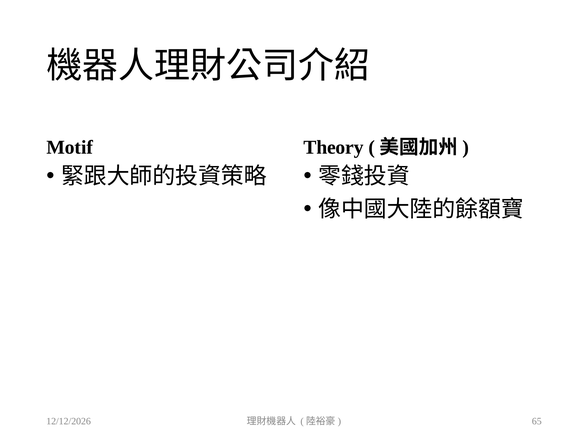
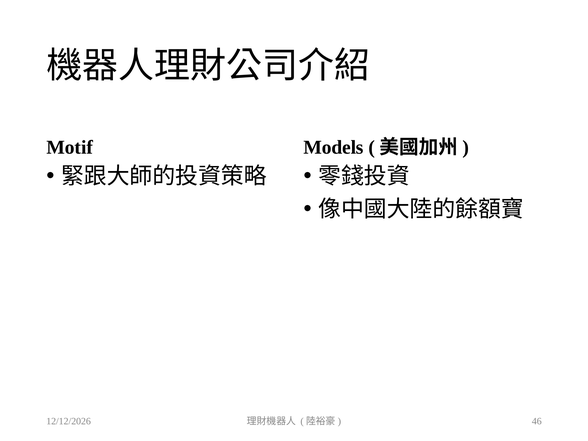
Theory: Theory -> Models
65: 65 -> 46
